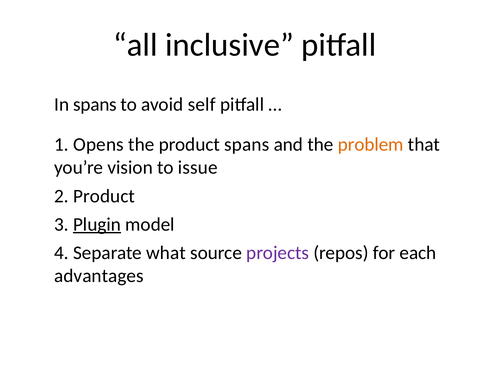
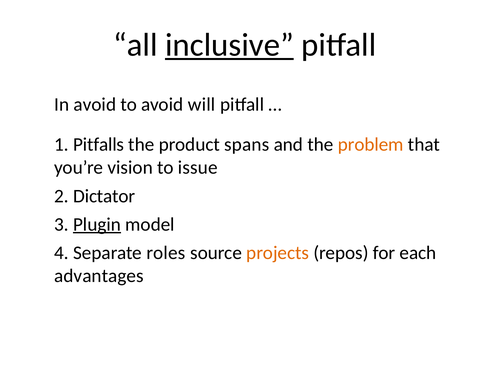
inclusive underline: none -> present
In spans: spans -> avoid
self: self -> will
Opens: Opens -> Pitfalls
2 Product: Product -> Dictator
what: what -> roles
projects colour: purple -> orange
